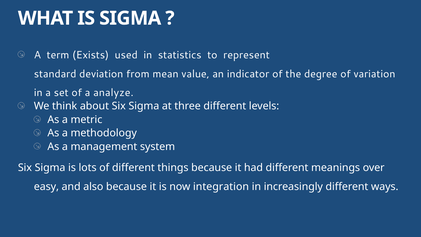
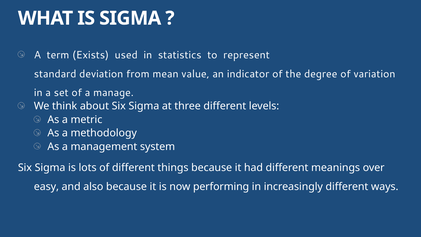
analyze: analyze -> manage
integration: integration -> performing
